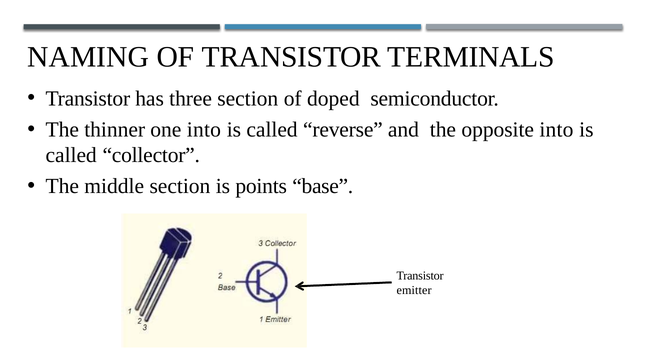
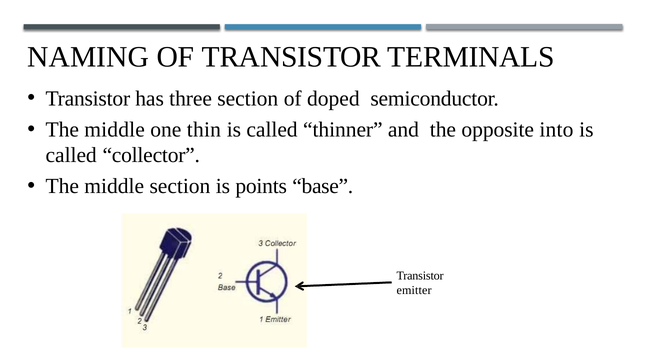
thinner at (115, 130): thinner -> middle
one into: into -> thin
reverse: reverse -> thinner
